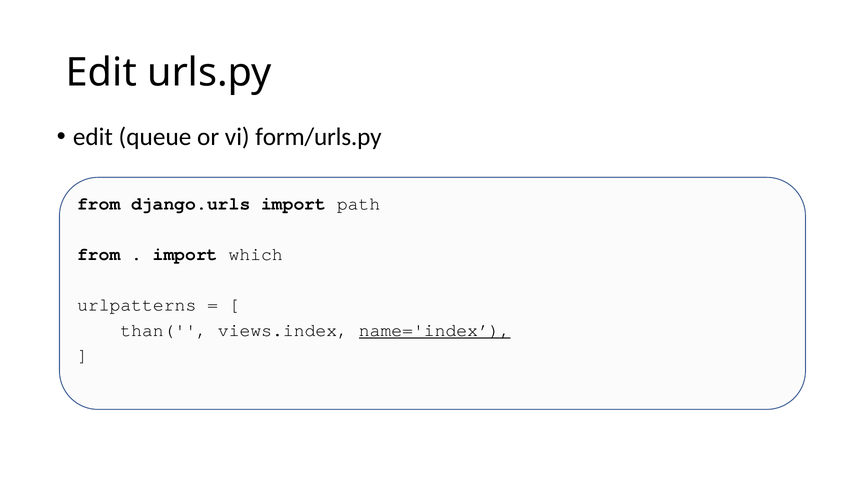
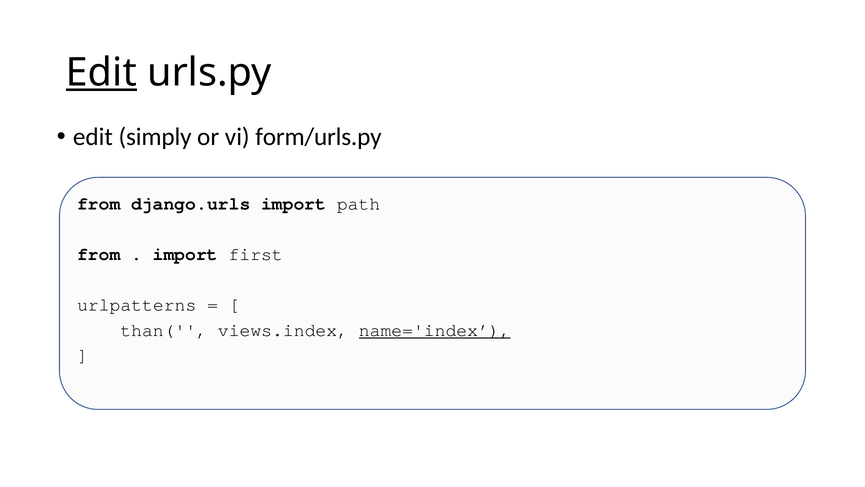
Edit at (101, 73) underline: none -> present
queue: queue -> simply
which: which -> first
